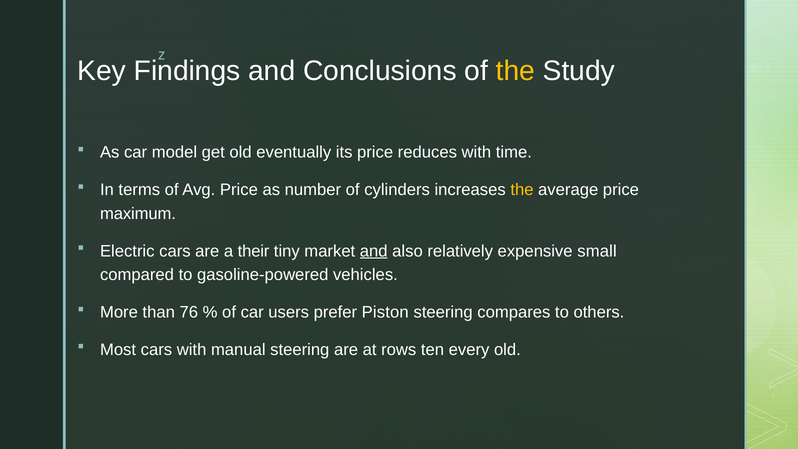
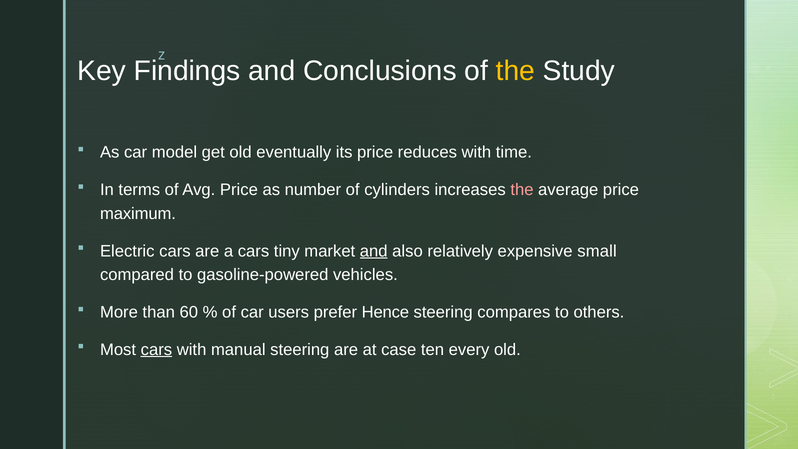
the at (522, 190) colour: yellow -> pink
a their: their -> cars
76: 76 -> 60
Piston: Piston -> Hence
cars at (156, 349) underline: none -> present
rows: rows -> case
